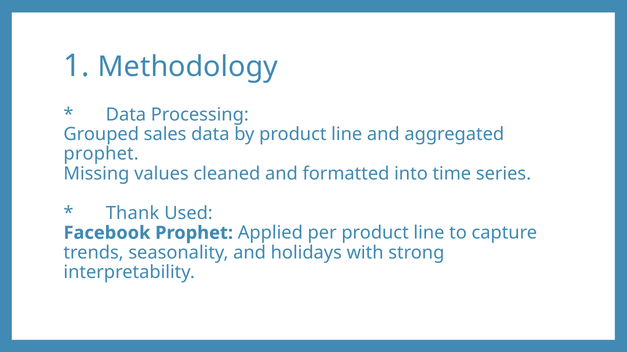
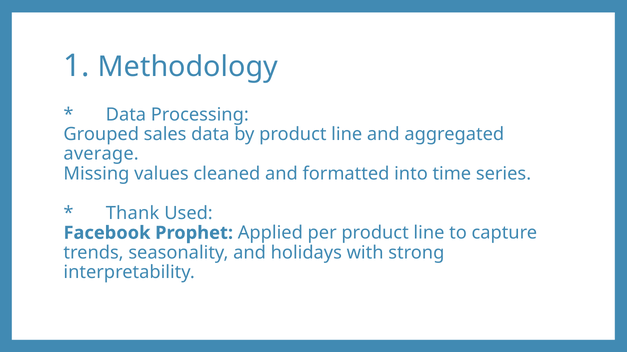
prophet at (101, 154): prophet -> average
